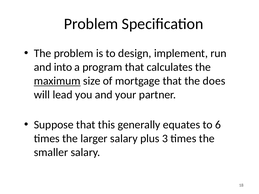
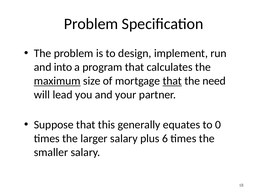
that at (172, 81) underline: none -> present
does: does -> need
6: 6 -> 0
3: 3 -> 6
